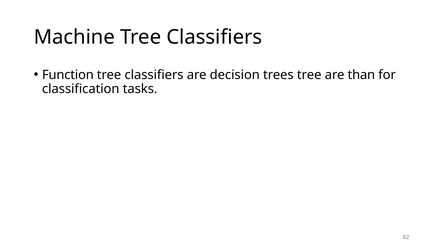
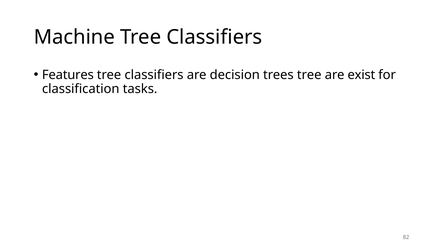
Function: Function -> Features
than: than -> exist
